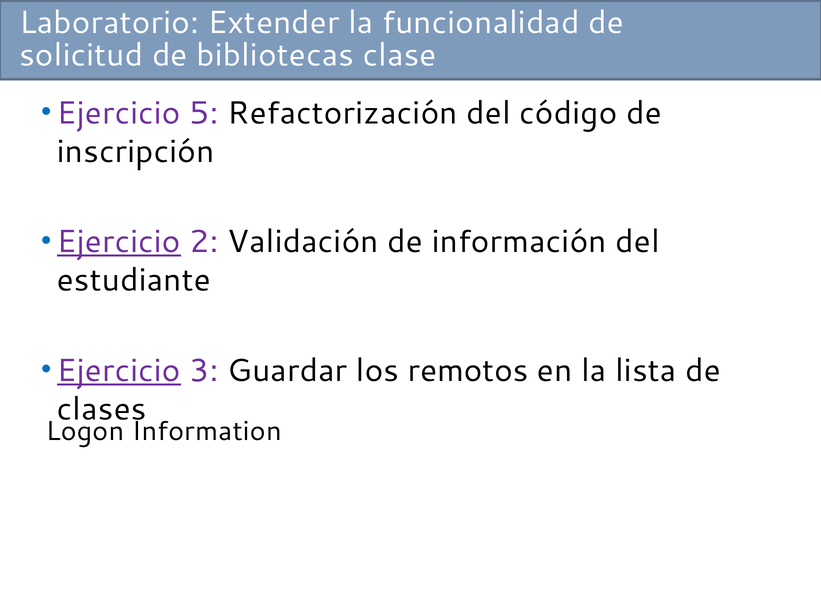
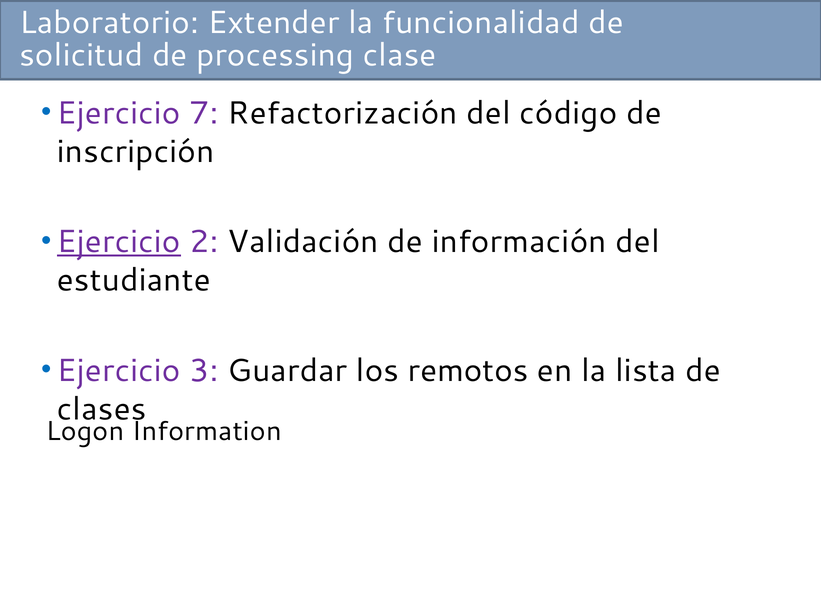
bibliotecas: bibliotecas -> processing
5: 5 -> 7
Ejercicio at (119, 371) underline: present -> none
